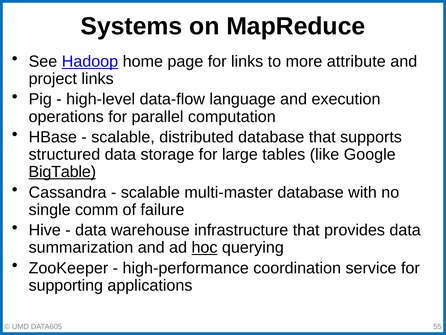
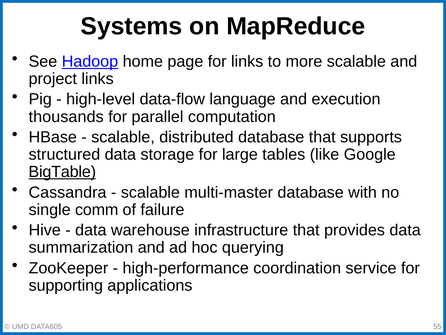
more attribute: attribute -> scalable
operations: operations -> thousands
hoc underline: present -> none
